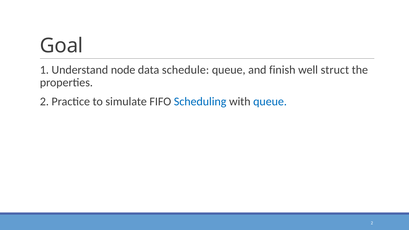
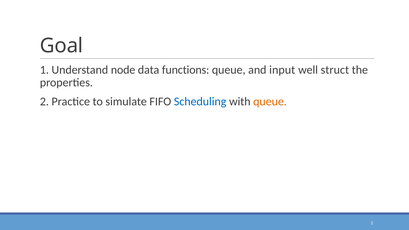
schedule: schedule -> functions
finish: finish -> input
queue at (270, 101) colour: blue -> orange
